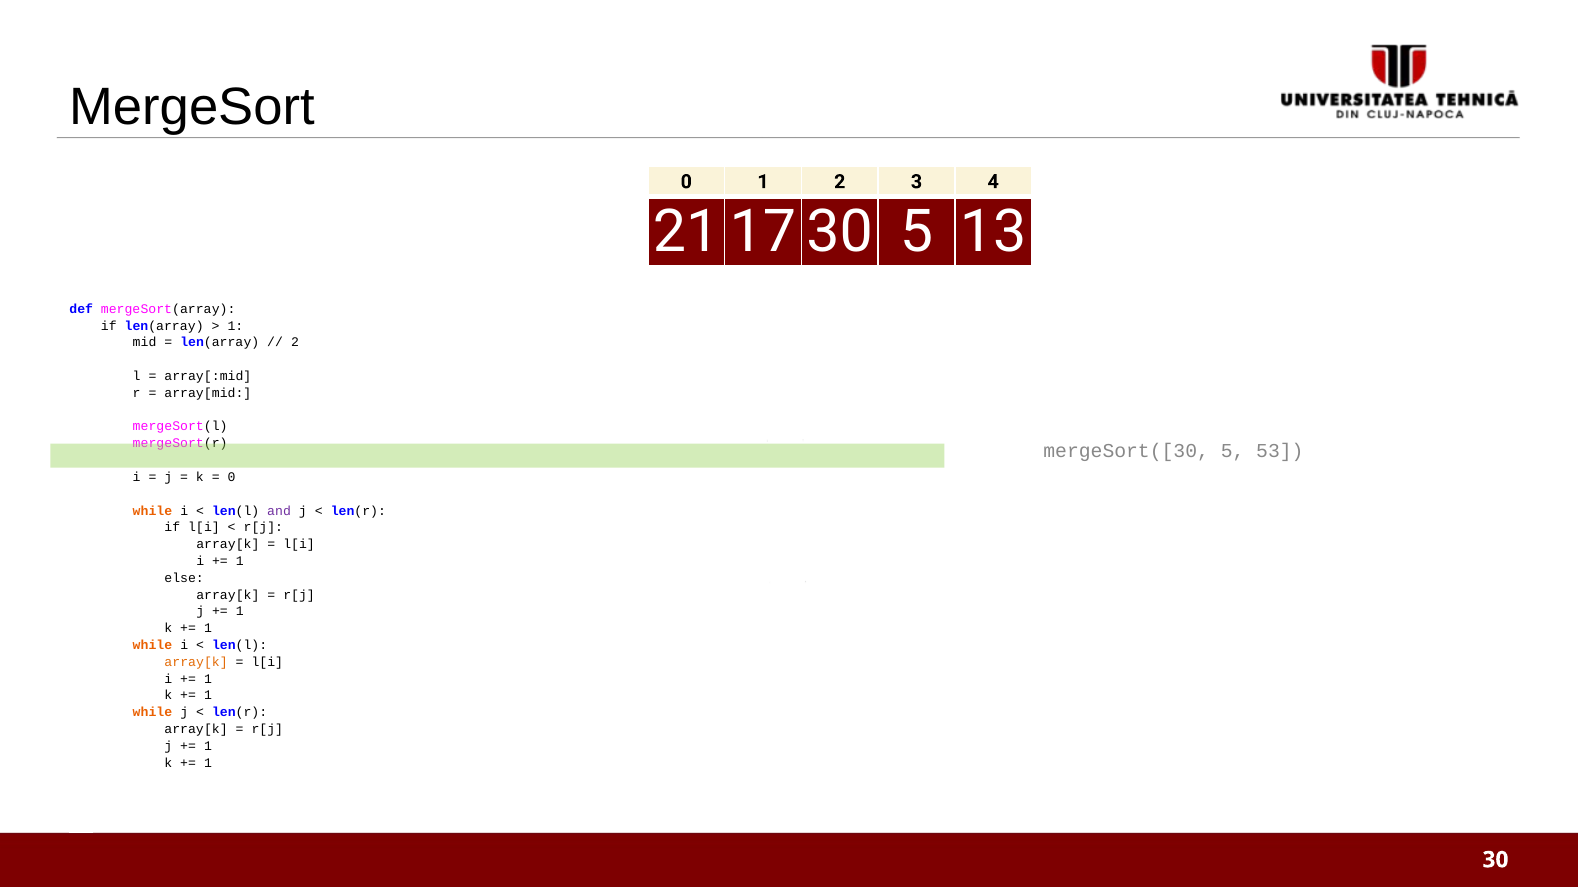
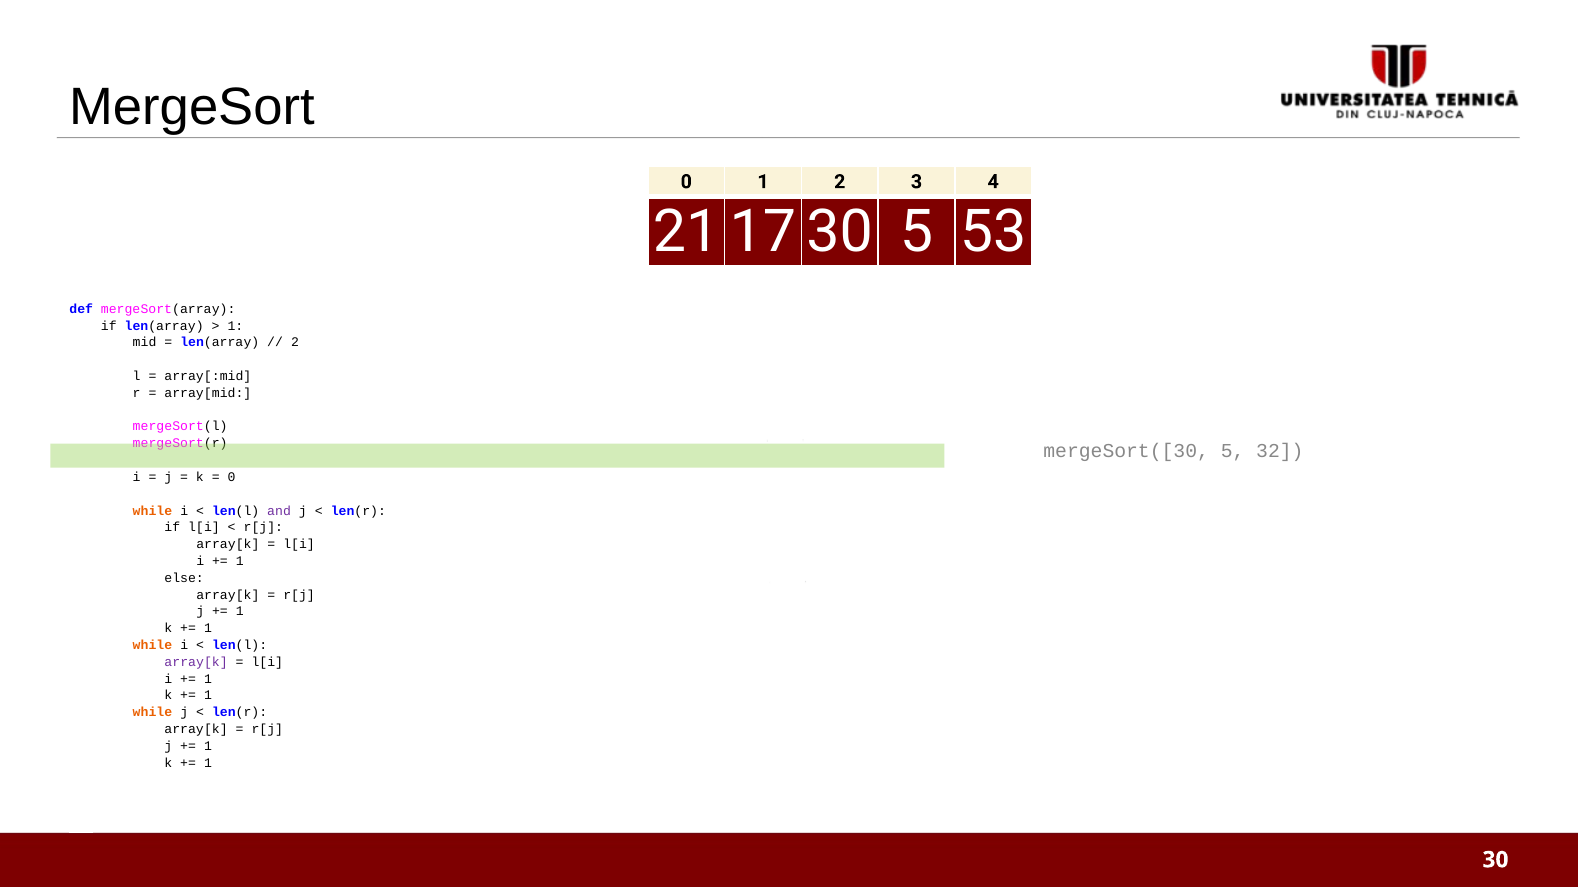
13: 13 -> 53
53: 53 -> 32
array[k at (196, 662) colour: orange -> purple
